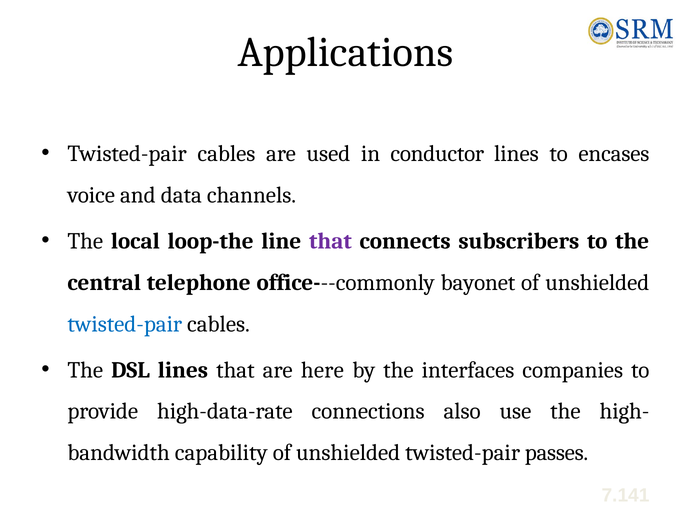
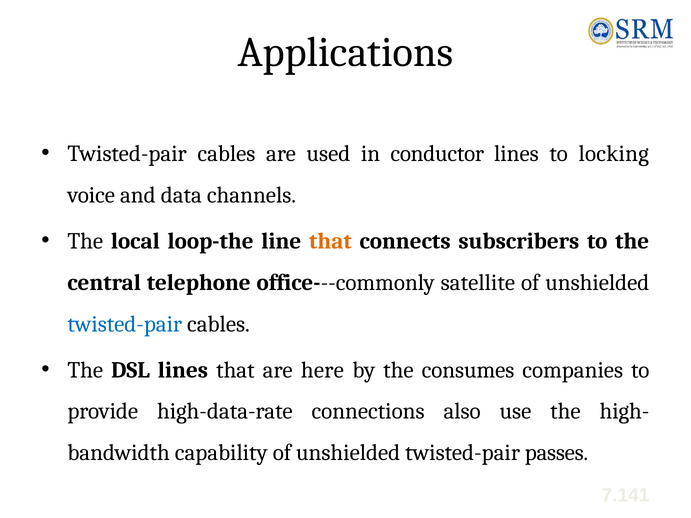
encases: encases -> locking
that at (330, 241) colour: purple -> orange
bayonet: bayonet -> satellite
interfaces: interfaces -> consumes
